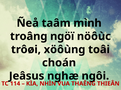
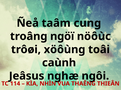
mình: mình -> cung
choán: choán -> caùnh
